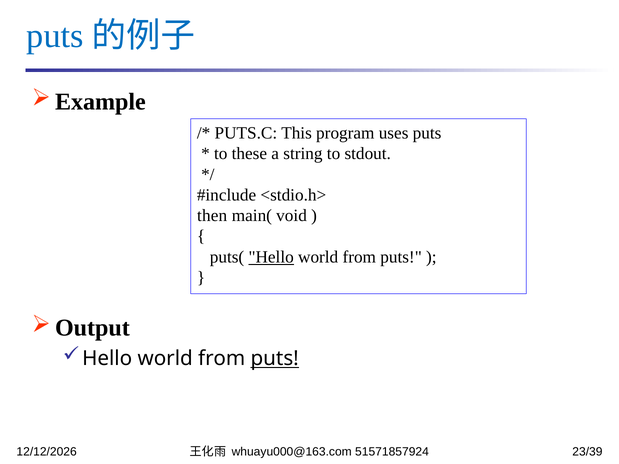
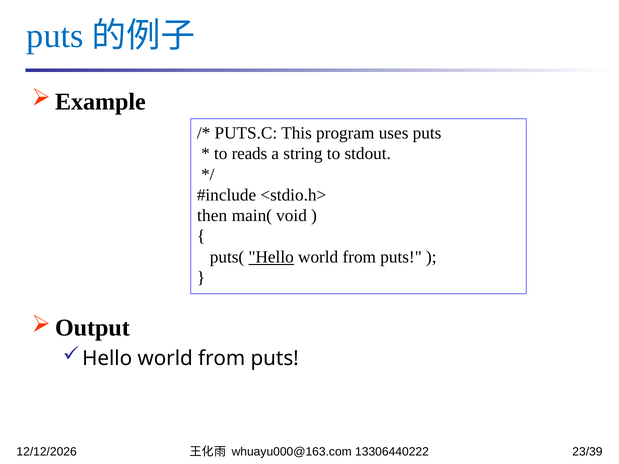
these: these -> reads
puts at (275, 359) underline: present -> none
51571857924: 51571857924 -> 13306440222
